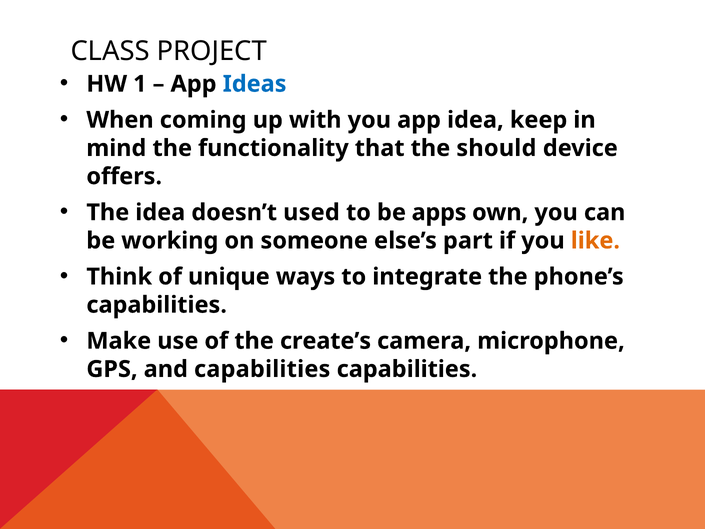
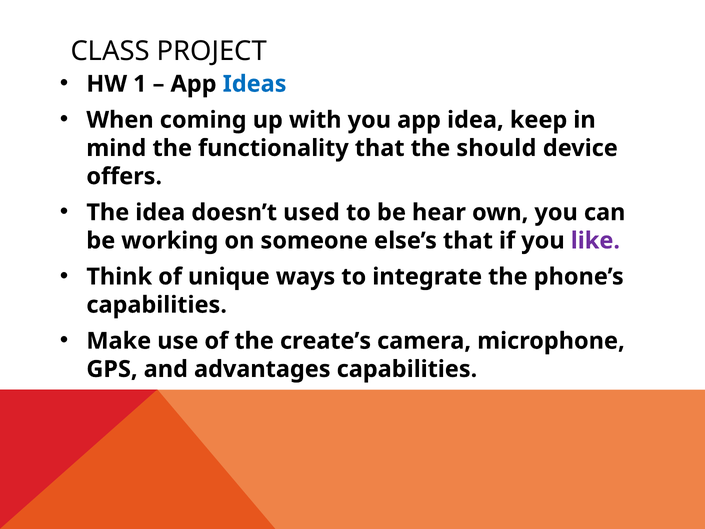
apps: apps -> hear
else’s part: part -> that
like colour: orange -> purple
and capabilities: capabilities -> advantages
